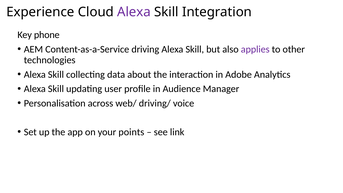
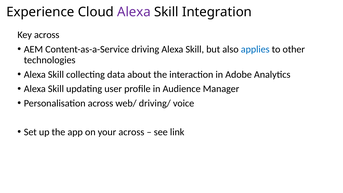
Key phone: phone -> across
applies colour: purple -> blue
your points: points -> across
